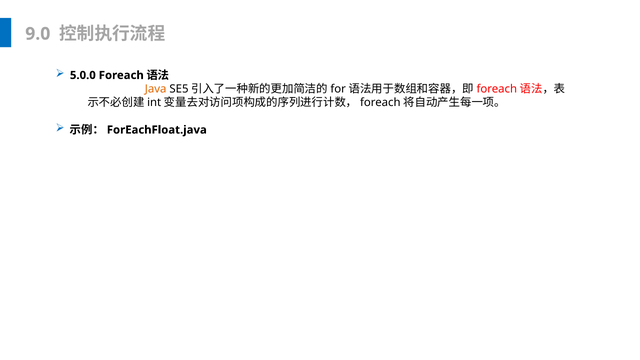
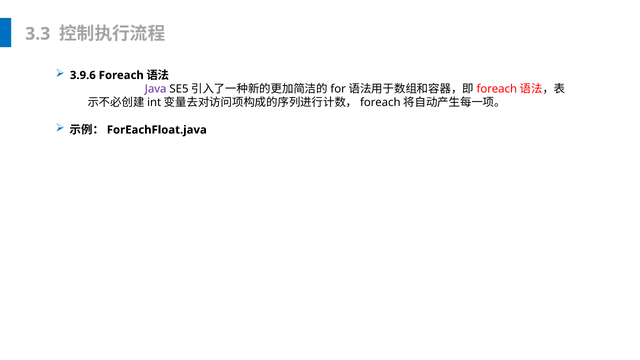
9.0: 9.0 -> 3.3
5.0.0: 5.0.0 -> 3.9.6
Java colour: orange -> purple
